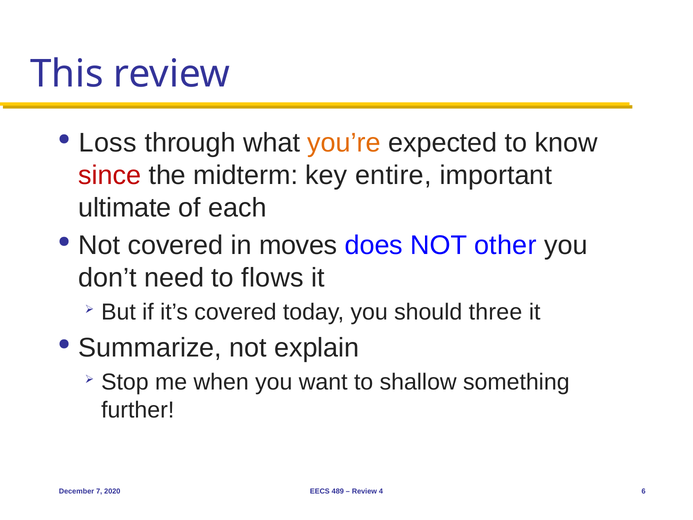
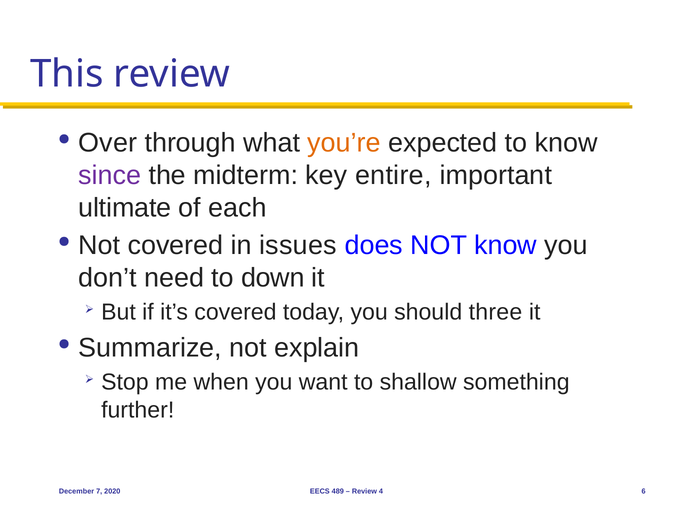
Loss: Loss -> Over
since colour: red -> purple
moves: moves -> issues
NOT other: other -> know
flows: flows -> down
